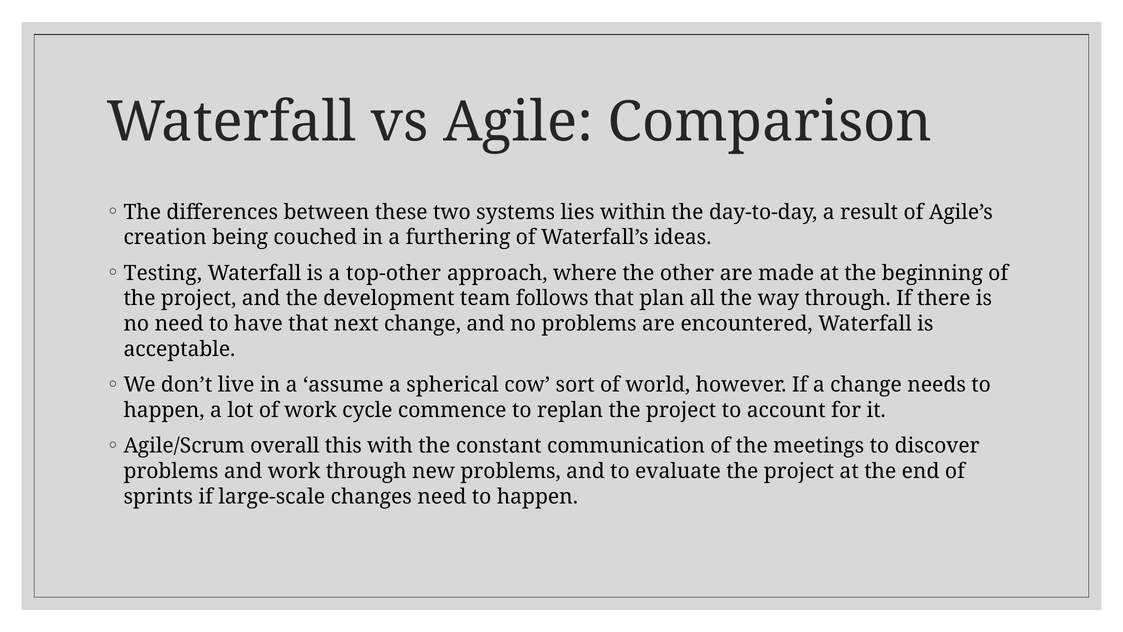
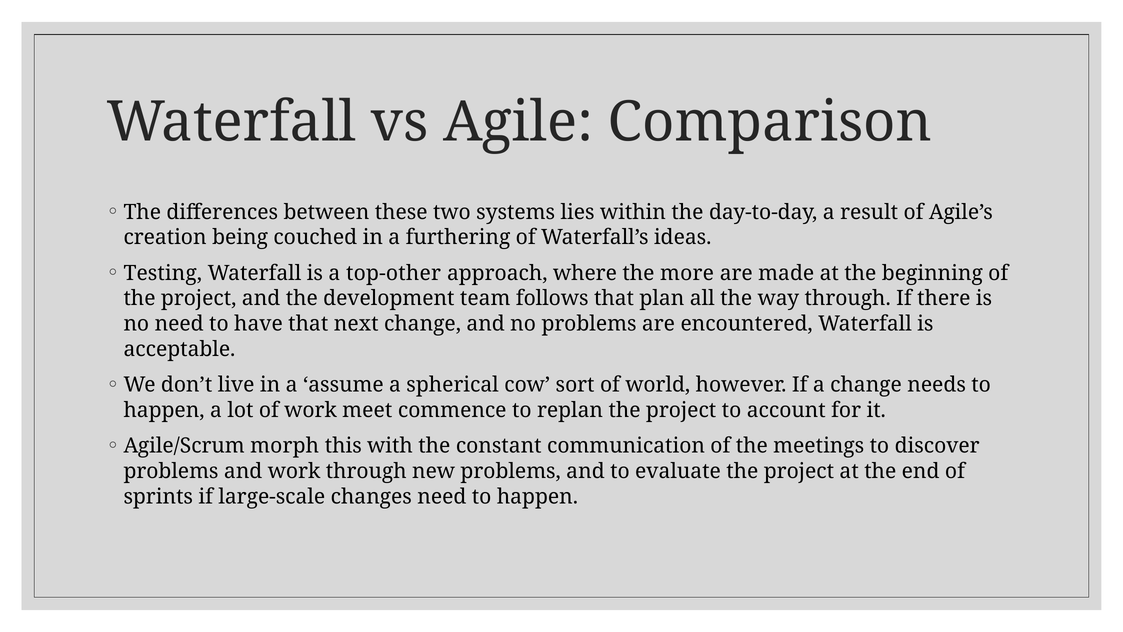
other: other -> more
cycle: cycle -> meet
overall: overall -> morph
